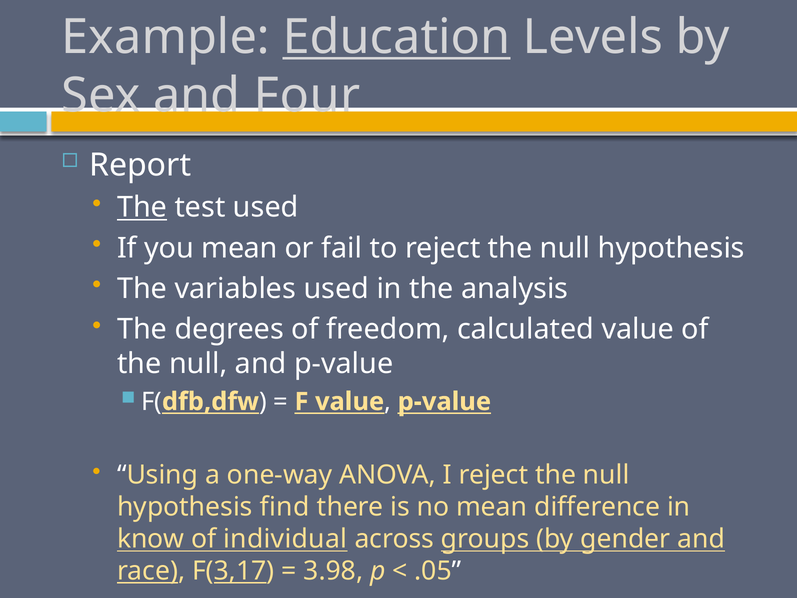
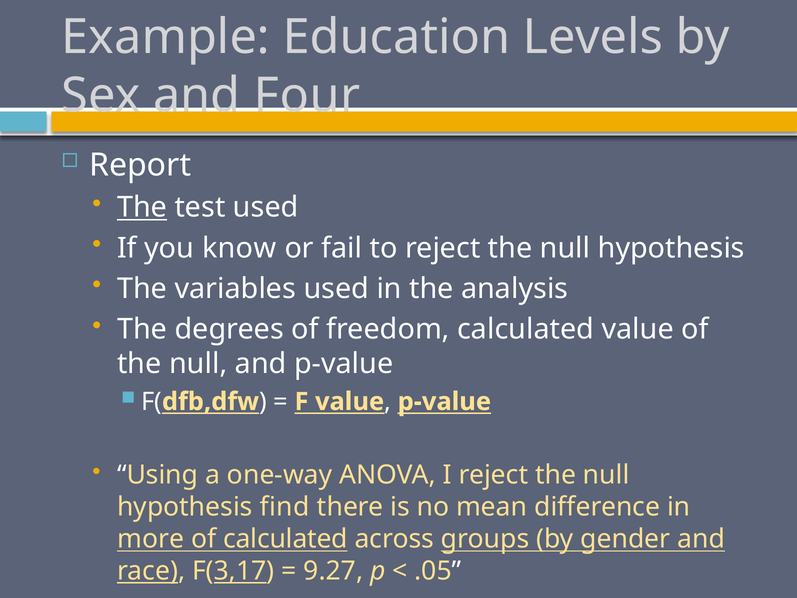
Education underline: present -> none
you mean: mean -> know
know: know -> more
of individual: individual -> calculated
3.98: 3.98 -> 9.27
